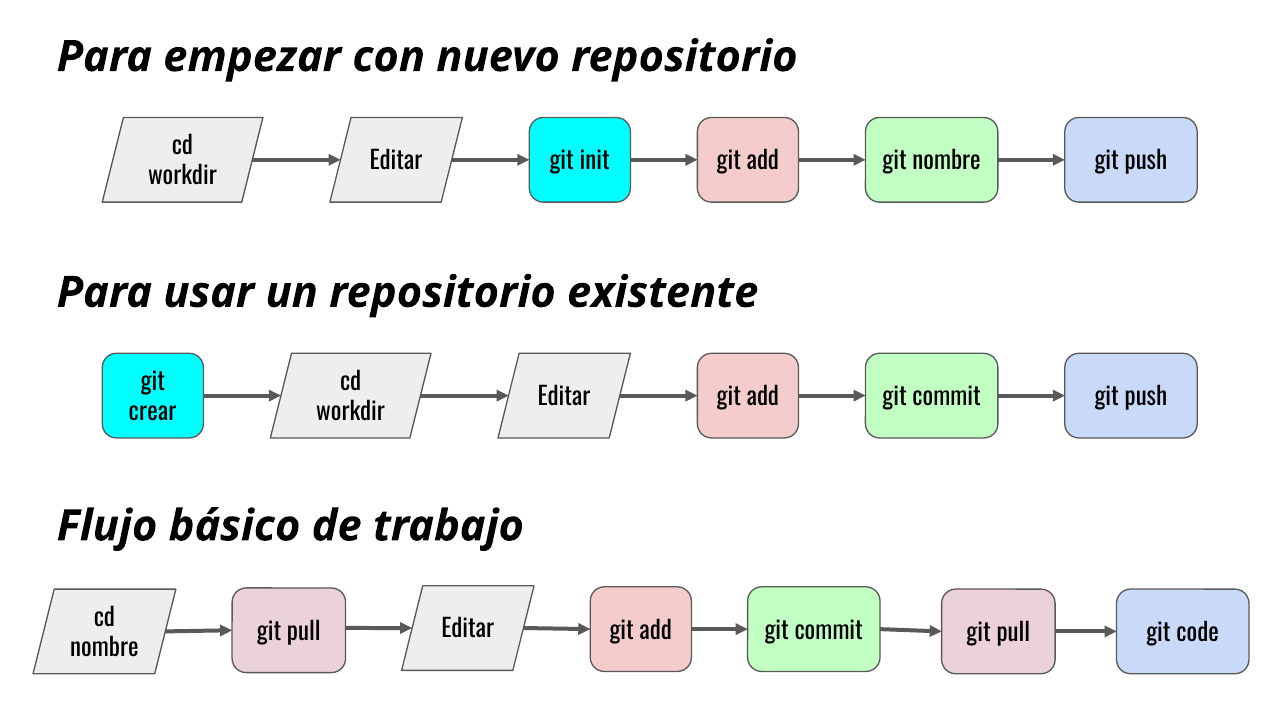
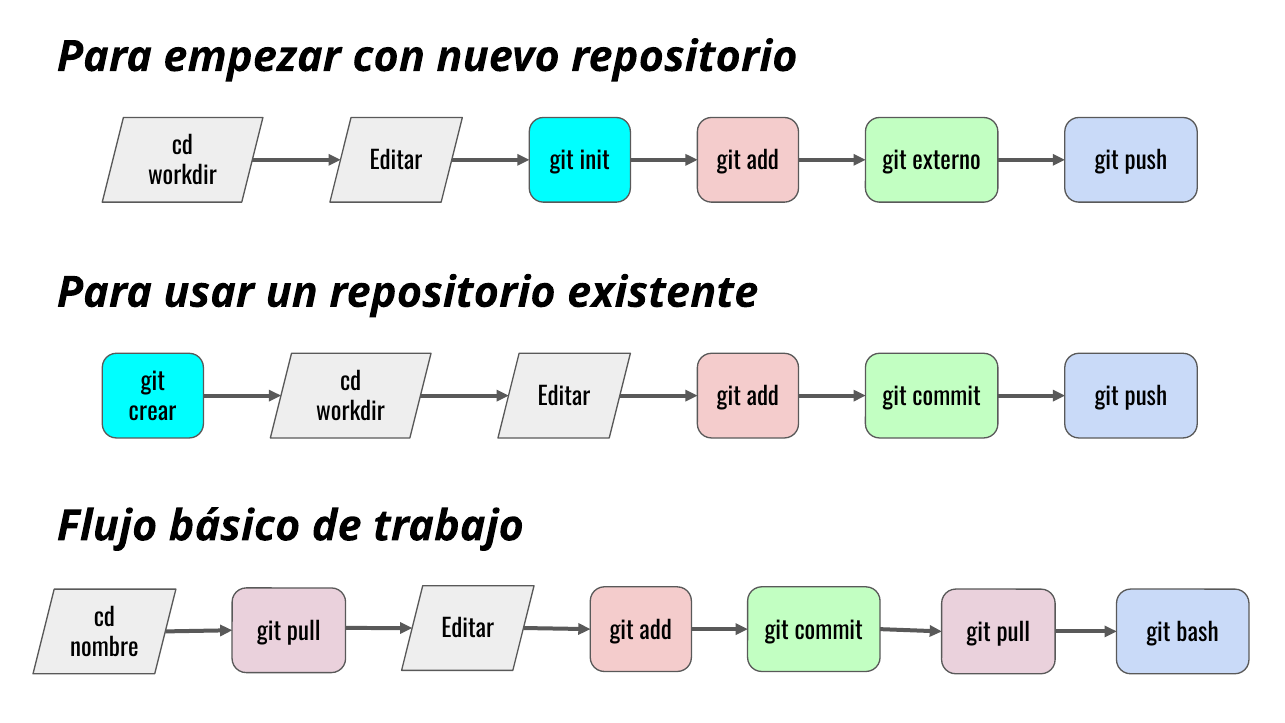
git nombre: nombre -> externo
code: code -> bash
